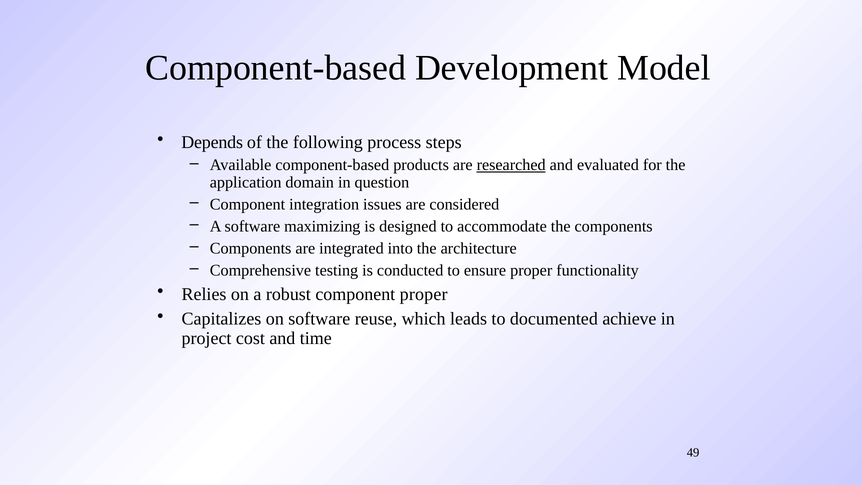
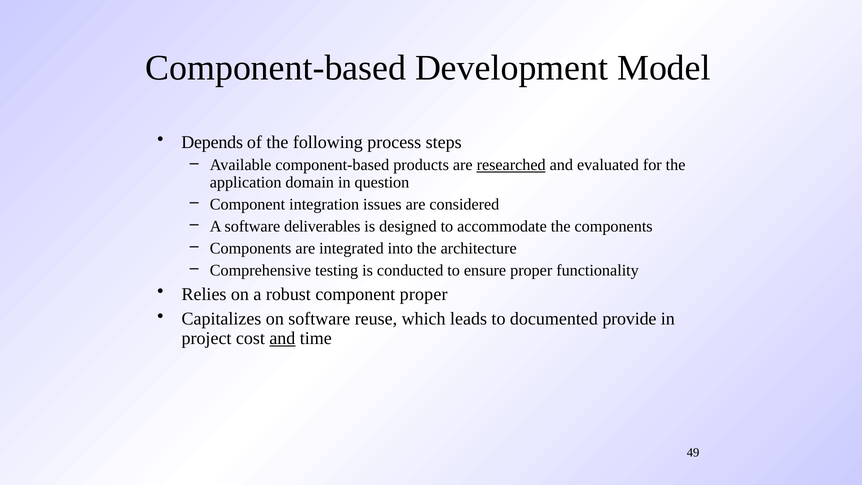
maximizing: maximizing -> deliverables
achieve: achieve -> provide
and at (282, 338) underline: none -> present
